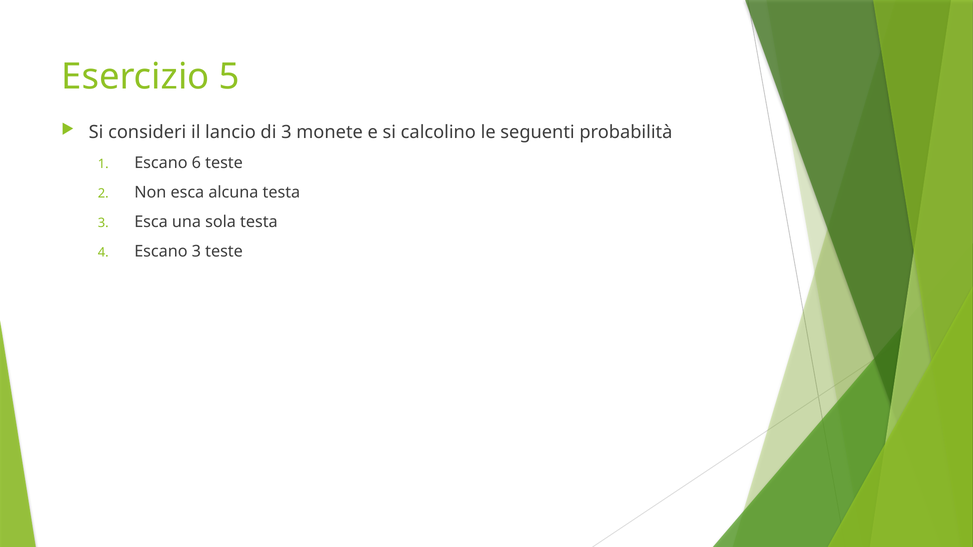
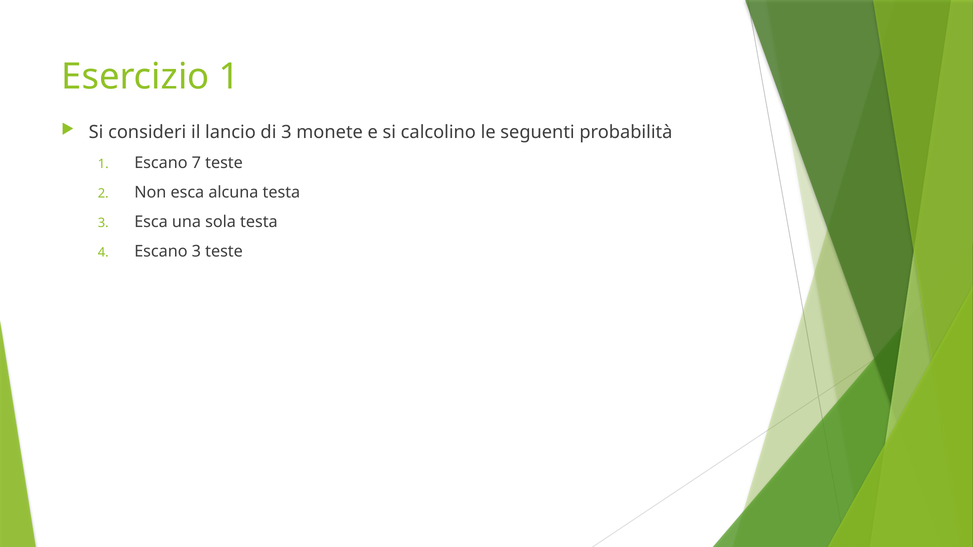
Esercizio 5: 5 -> 1
6: 6 -> 7
